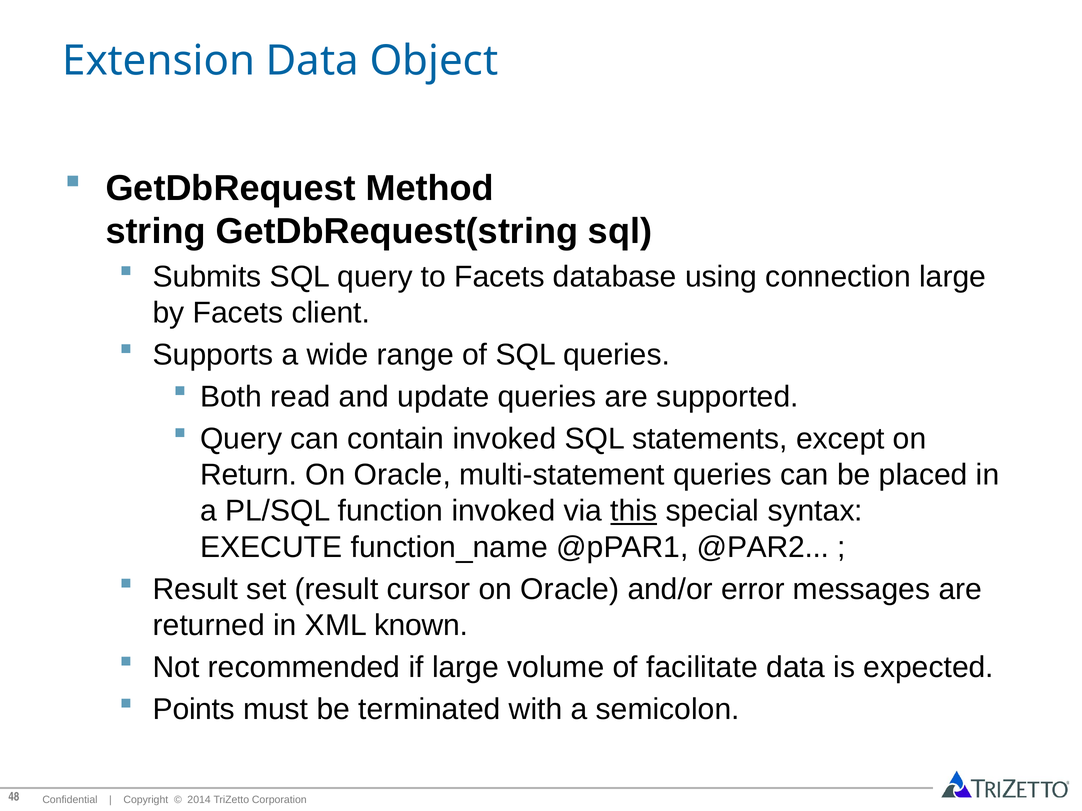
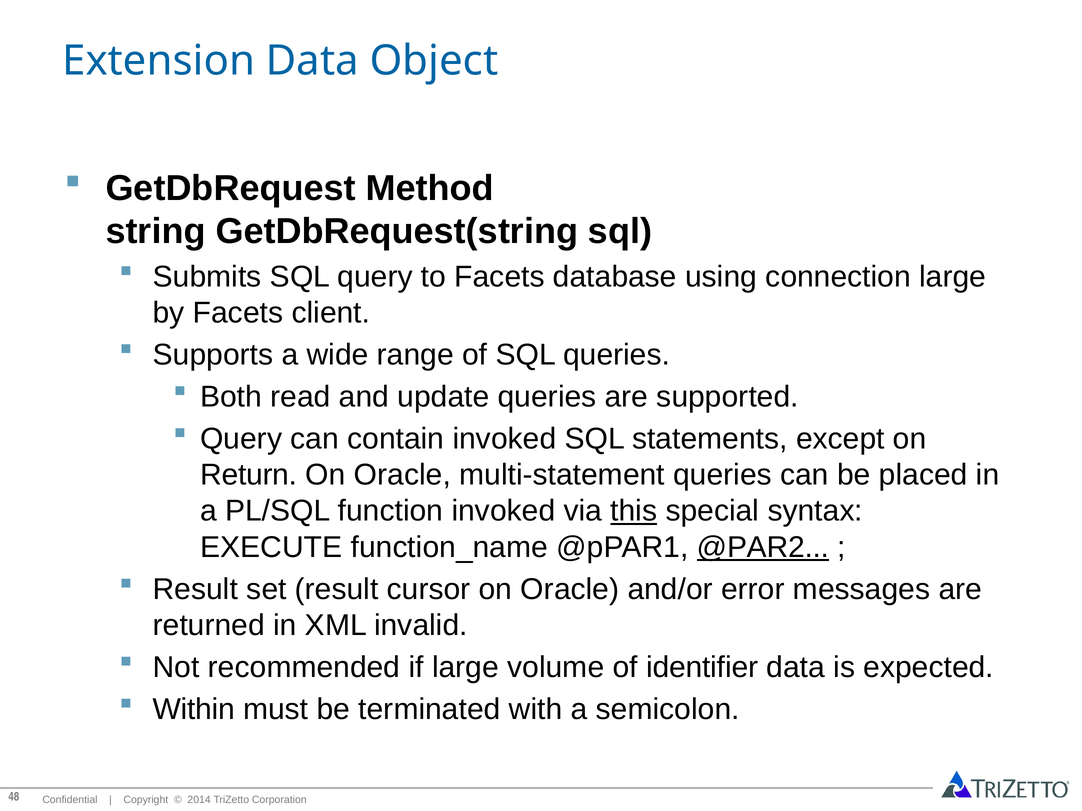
@PAR2 underline: none -> present
known: known -> invalid
facilitate: facilitate -> identifier
Points: Points -> Within
